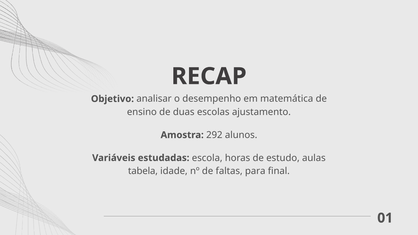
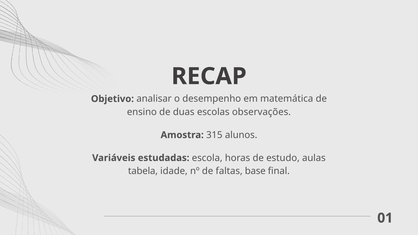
ajustamento: ajustamento -> observações
292: 292 -> 315
para: para -> base
